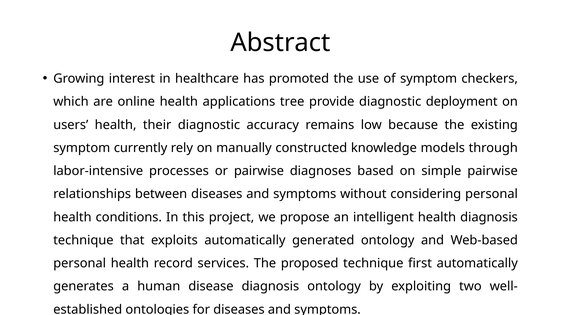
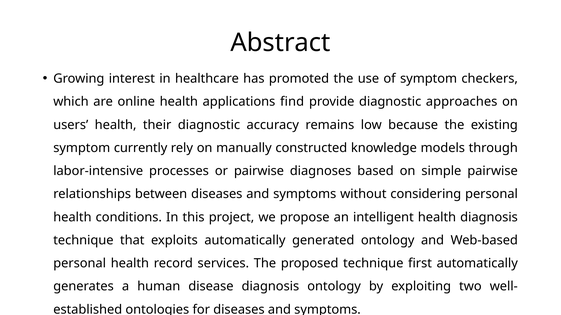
tree: tree -> find
deployment: deployment -> approaches
